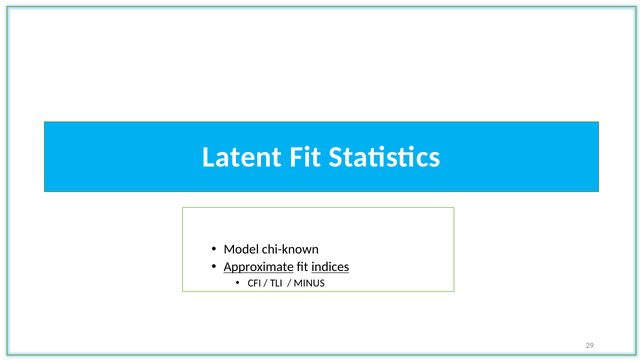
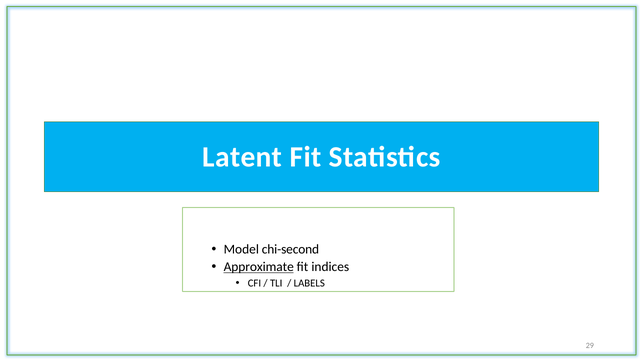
chi-known: chi-known -> chi-second
indices underline: present -> none
MINUS: MINUS -> LABELS
